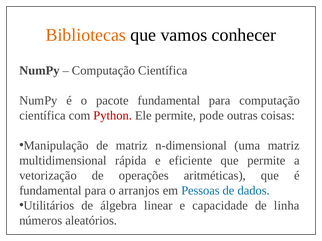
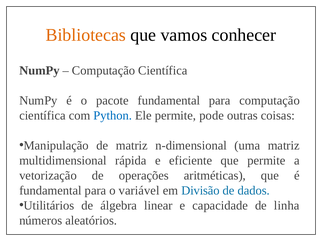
Python colour: red -> blue
arranjos: arranjos -> variável
Pessoas: Pessoas -> Divisão
